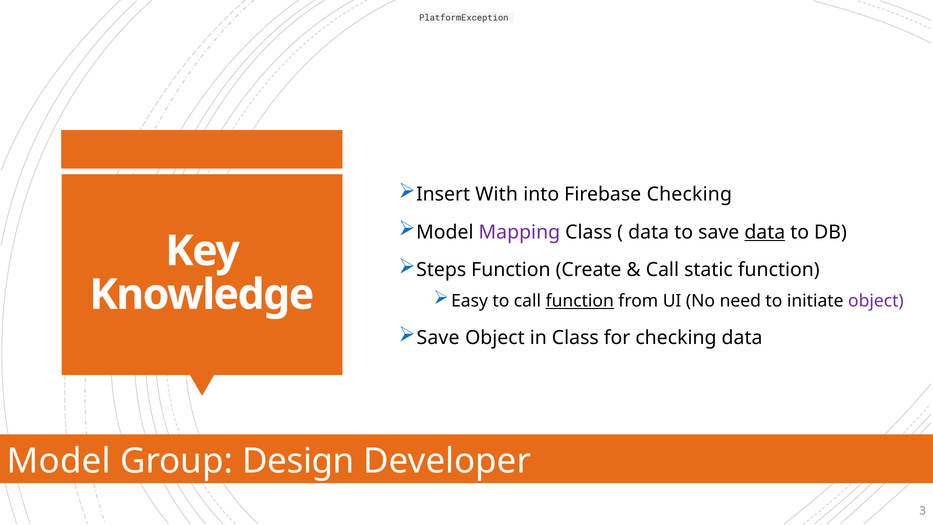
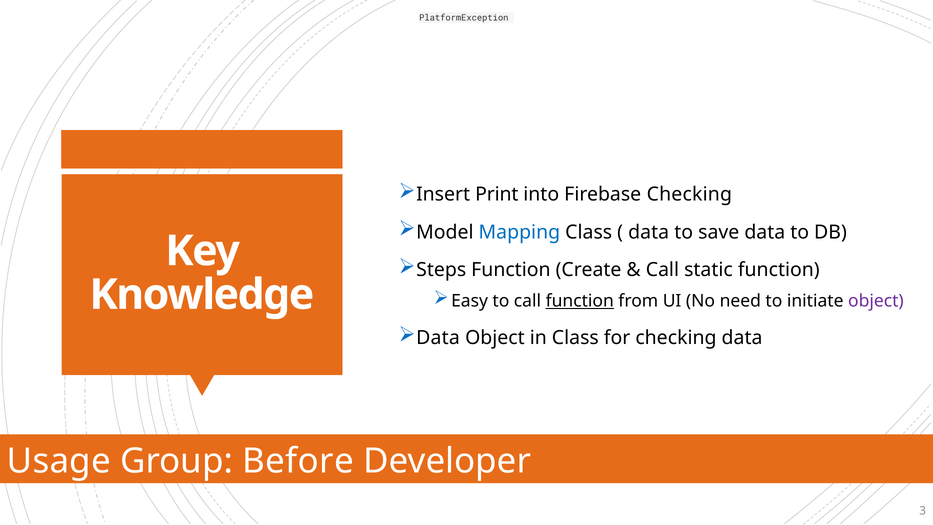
With: With -> Print
Mapping colour: purple -> blue
data at (765, 232) underline: present -> none
Save at (438, 338): Save -> Data
Model at (59, 461): Model -> Usage
Design: Design -> Before
